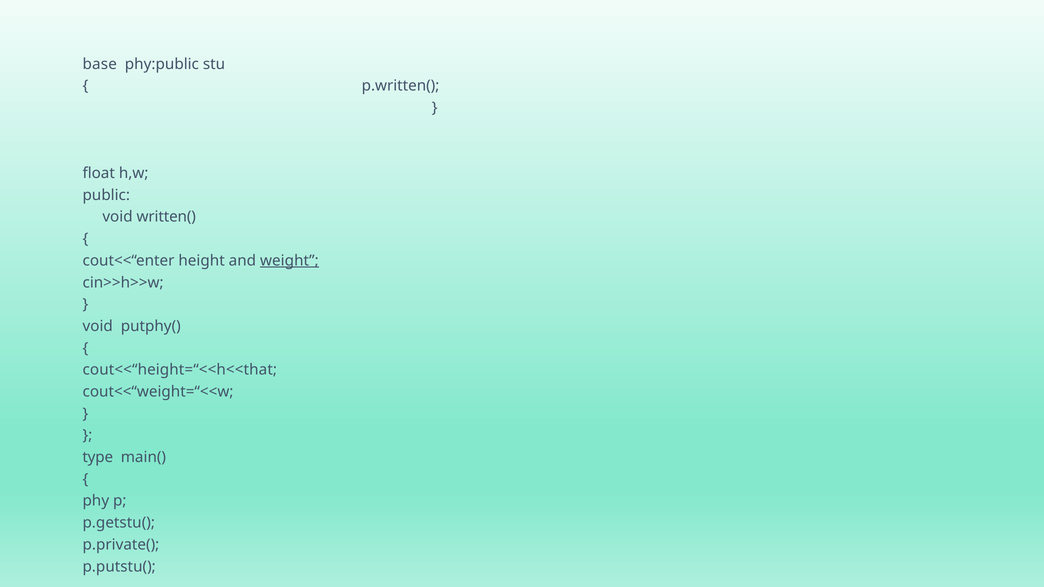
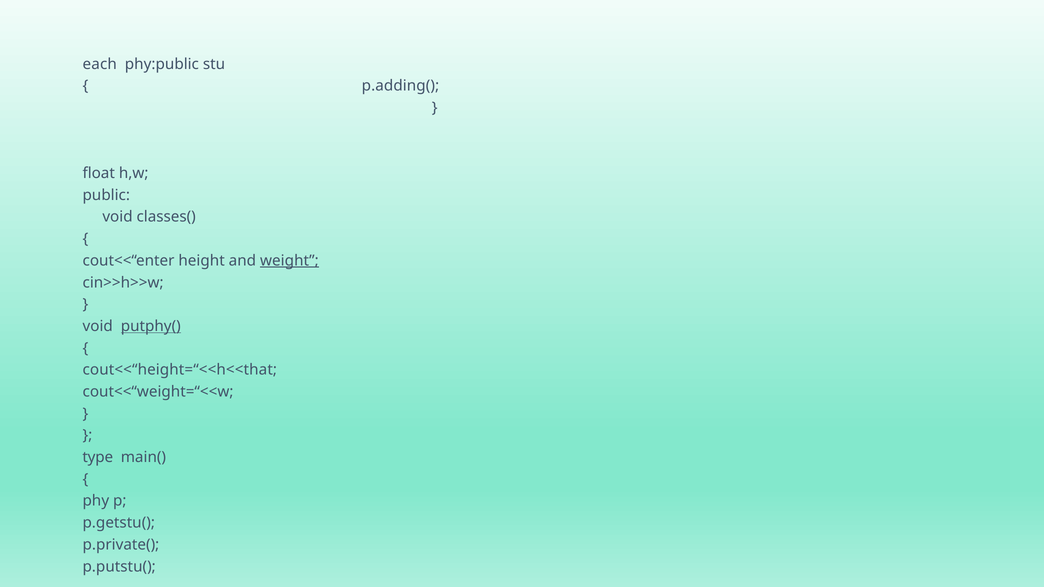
base: base -> each
p.written(: p.written( -> p.adding(
written(: written( -> classes(
putphy( underline: none -> present
